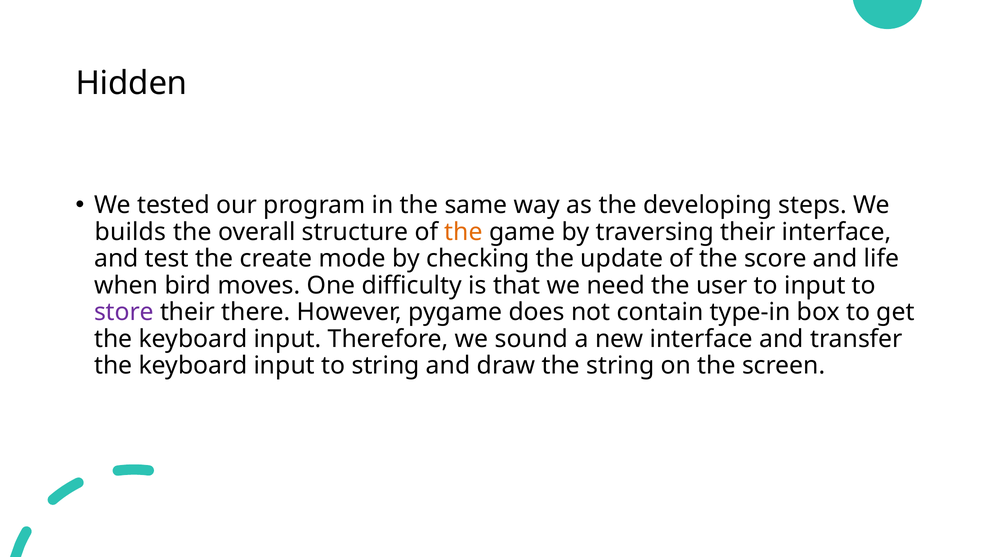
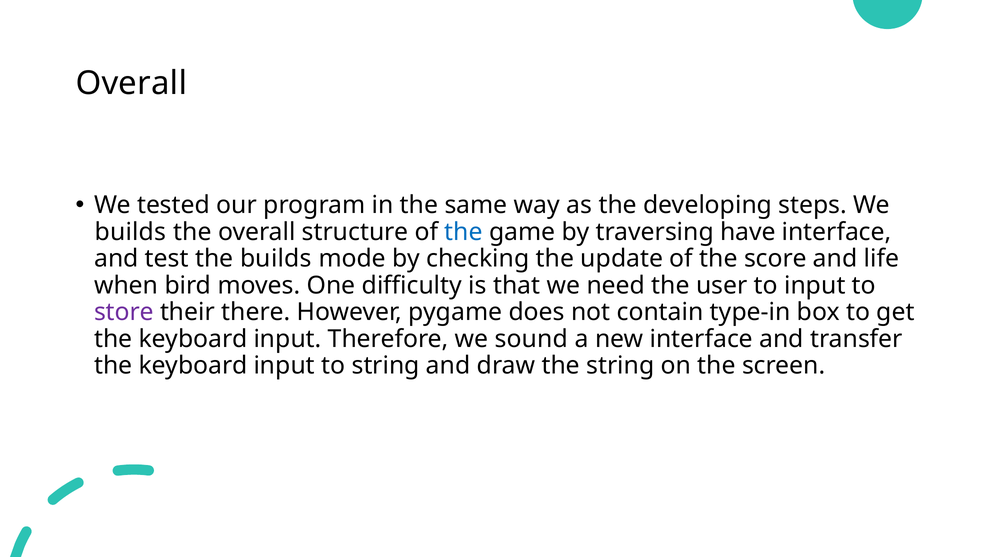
Hidden at (131, 83): Hidden -> Overall
the at (464, 232) colour: orange -> blue
traversing their: their -> have
the create: create -> builds
